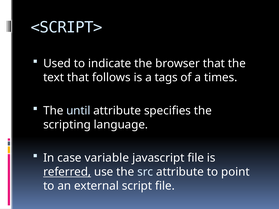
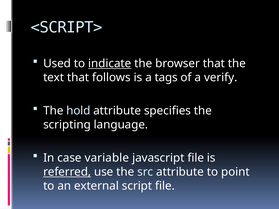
indicate underline: none -> present
times: times -> verify
until: until -> hold
